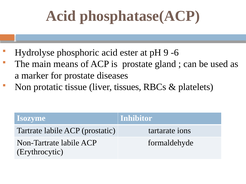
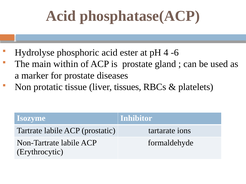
9: 9 -> 4
means: means -> within
